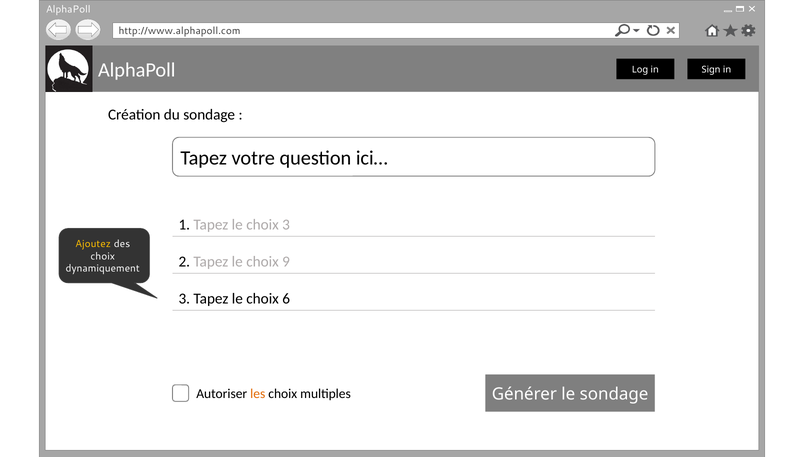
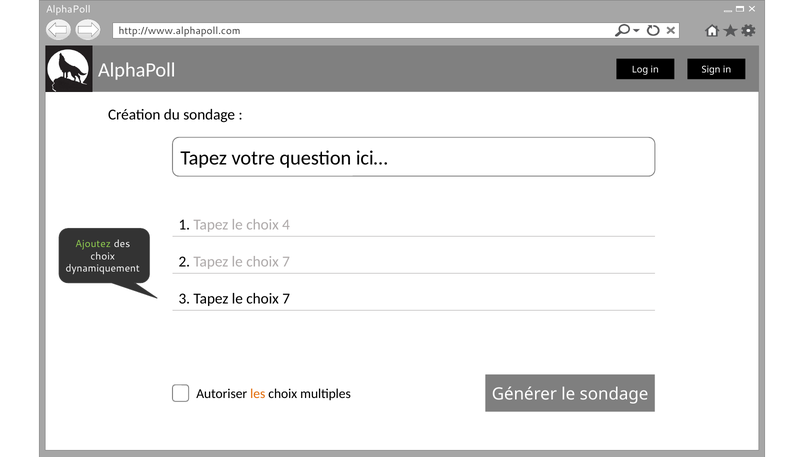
choix 3: 3 -> 4
Ajoutez colour: yellow -> light green
9 at (286, 262): 9 -> 7
6 at (286, 298): 6 -> 7
